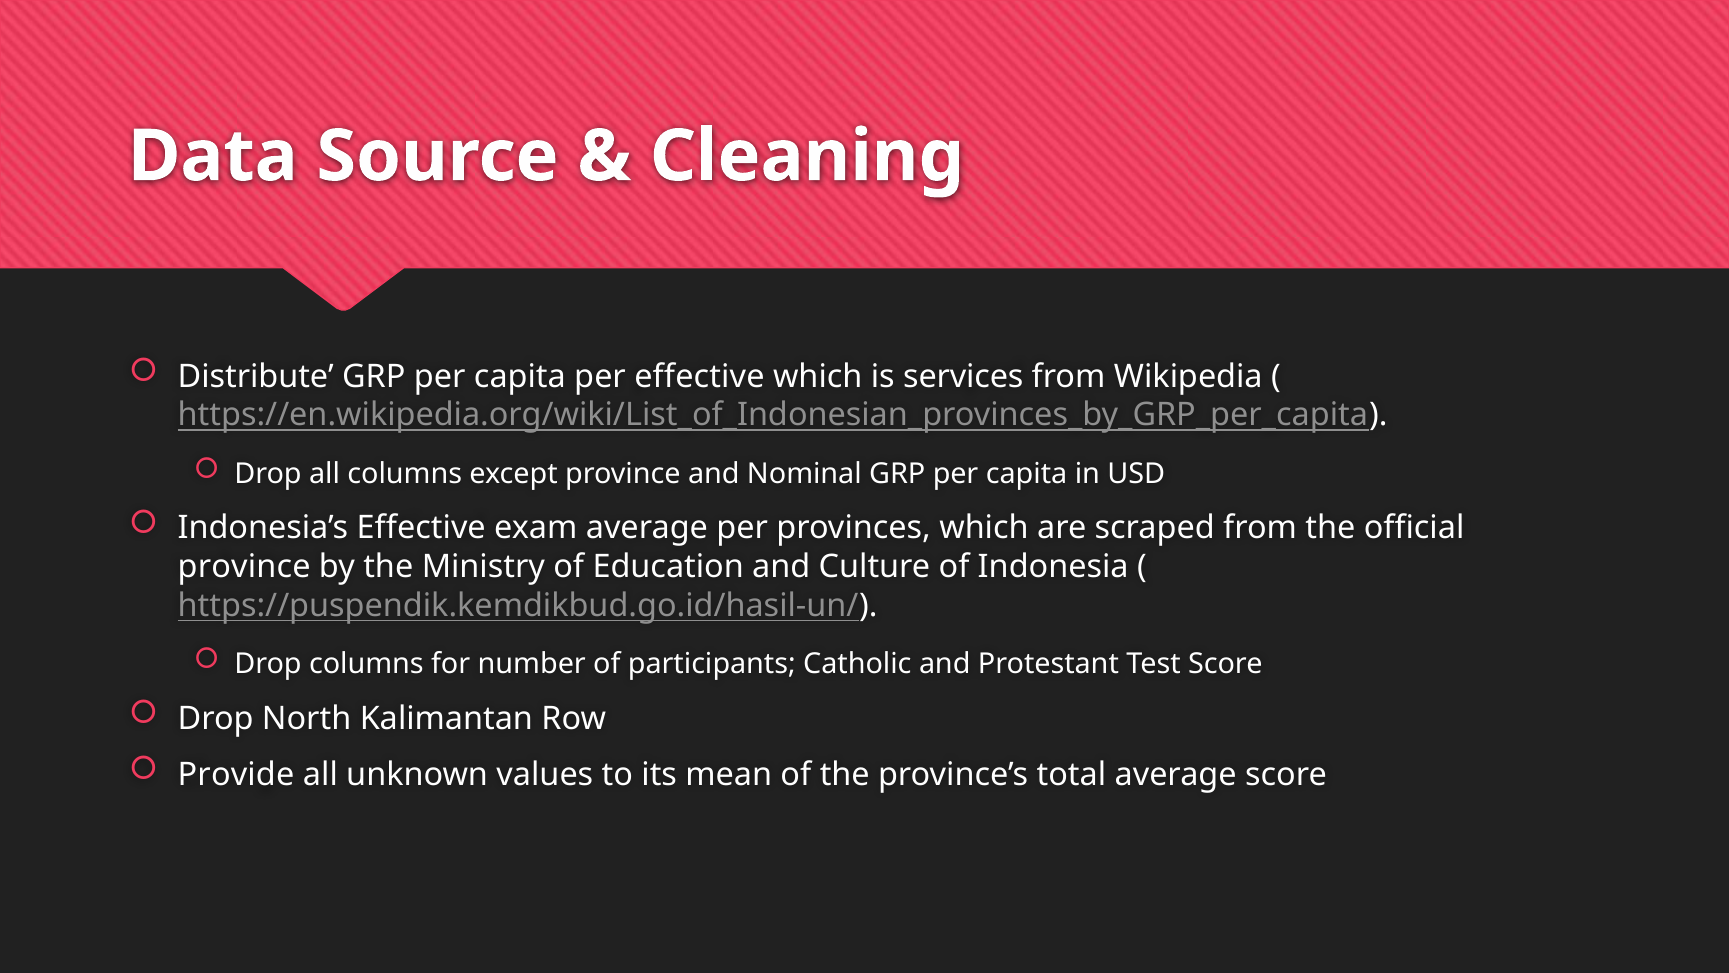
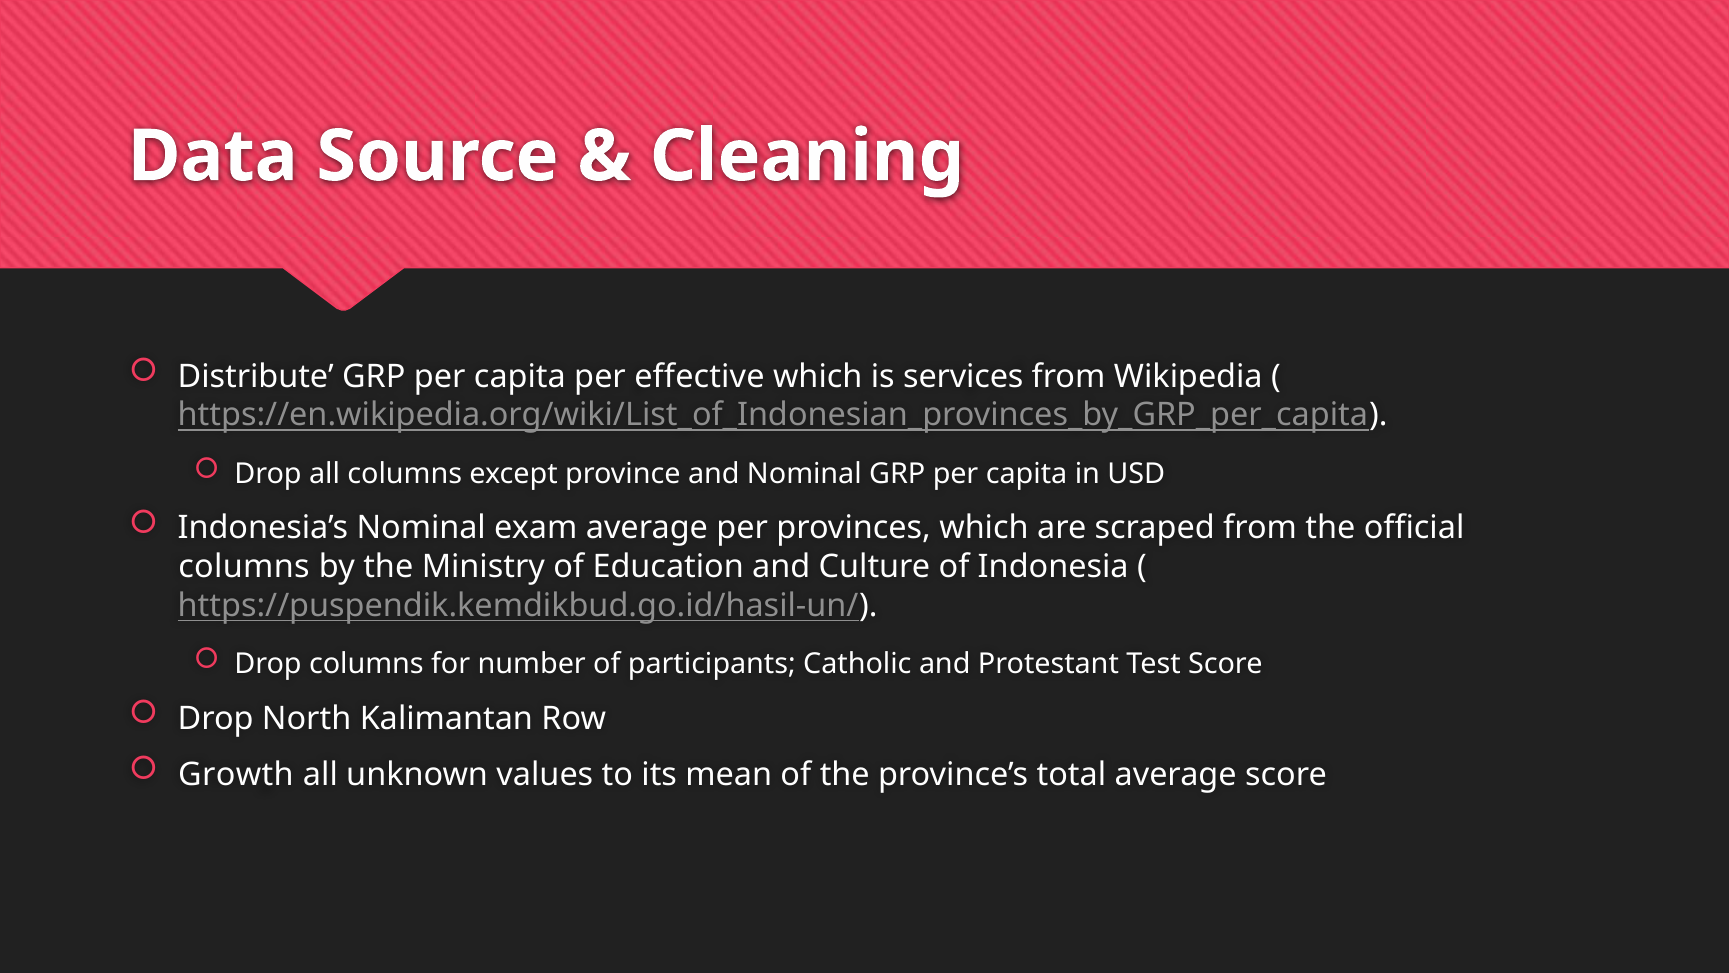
Indonesia’s Effective: Effective -> Nominal
province at (244, 567): province -> columns
Provide: Provide -> Growth
